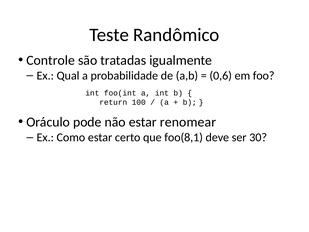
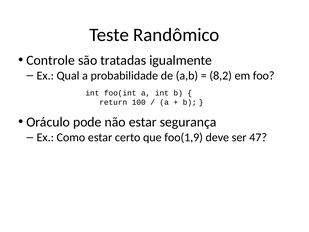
0,6: 0,6 -> 8,2
renomear: renomear -> segurança
foo(8,1: foo(8,1 -> foo(1,9
30: 30 -> 47
